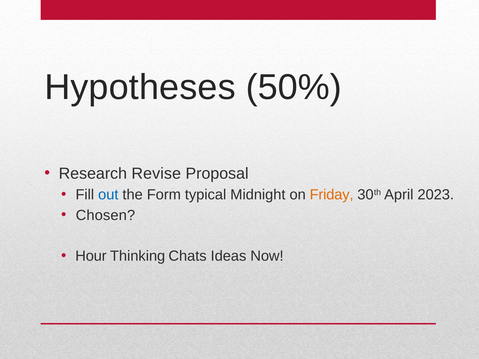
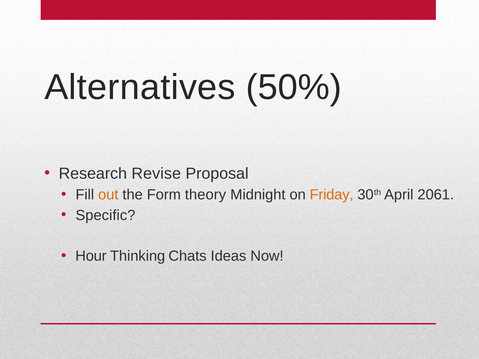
Hypotheses: Hypotheses -> Alternatives
out colour: blue -> orange
typical: typical -> theory
2023: 2023 -> 2061
Chosen: Chosen -> Specific
